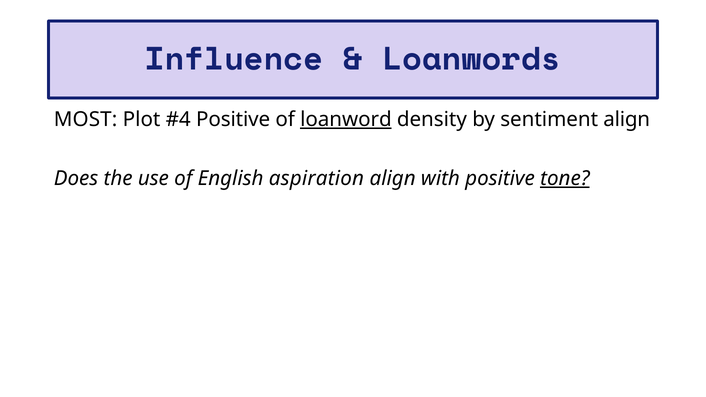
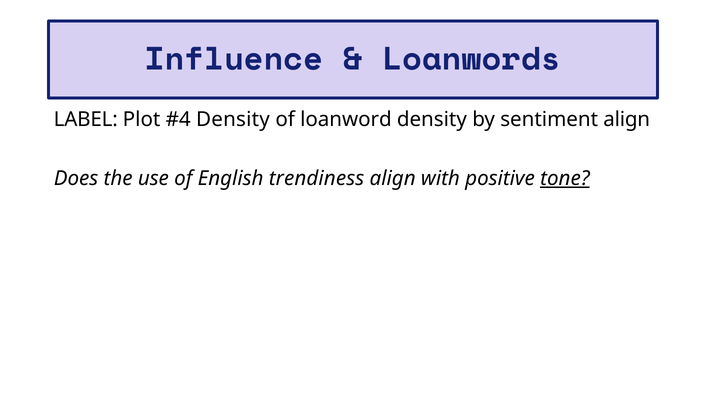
MOST: MOST -> LABEL
Positive at (233, 119): Positive -> Density
loanword underline: present -> none
aspiration: aspiration -> trendiness
